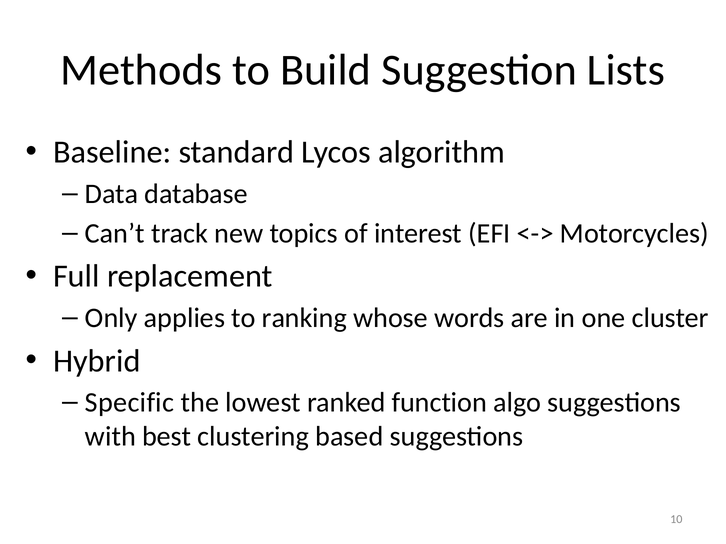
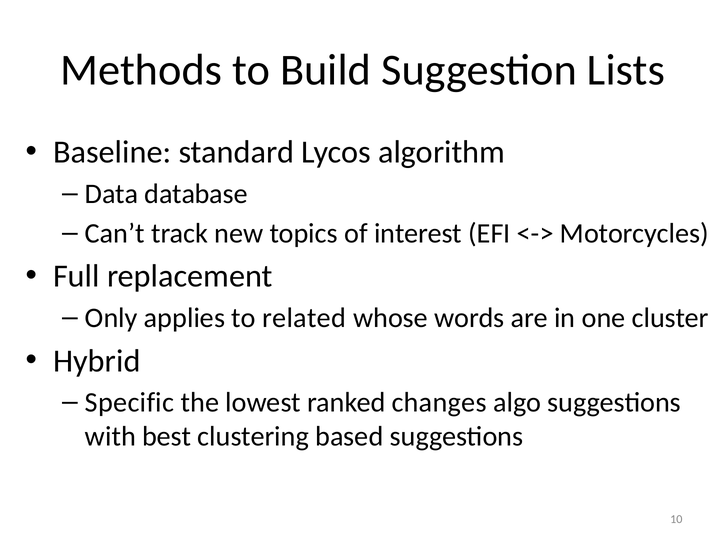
ranking: ranking -> related
function: function -> changes
